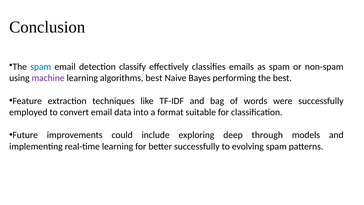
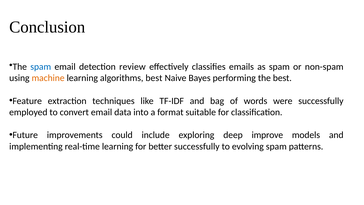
classify: classify -> review
machine colour: purple -> orange
through: through -> improve
